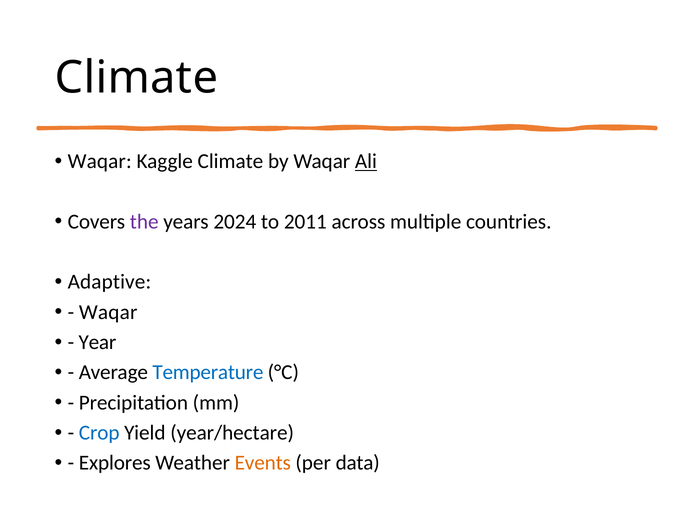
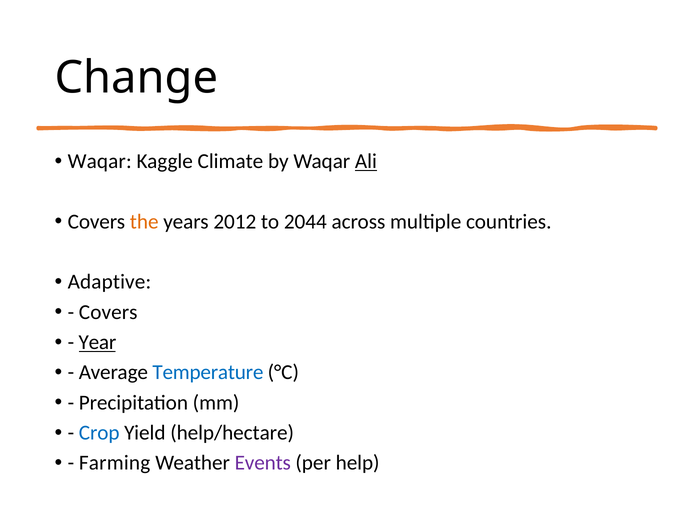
Climate at (136, 78): Climate -> Change
the colour: purple -> orange
2024: 2024 -> 2012
2011: 2011 -> 2044
Waqar at (108, 312): Waqar -> Covers
Year underline: none -> present
year/hectare: year/hectare -> help/hectare
Explores: Explores -> Farming
Events colour: orange -> purple
data: data -> help
